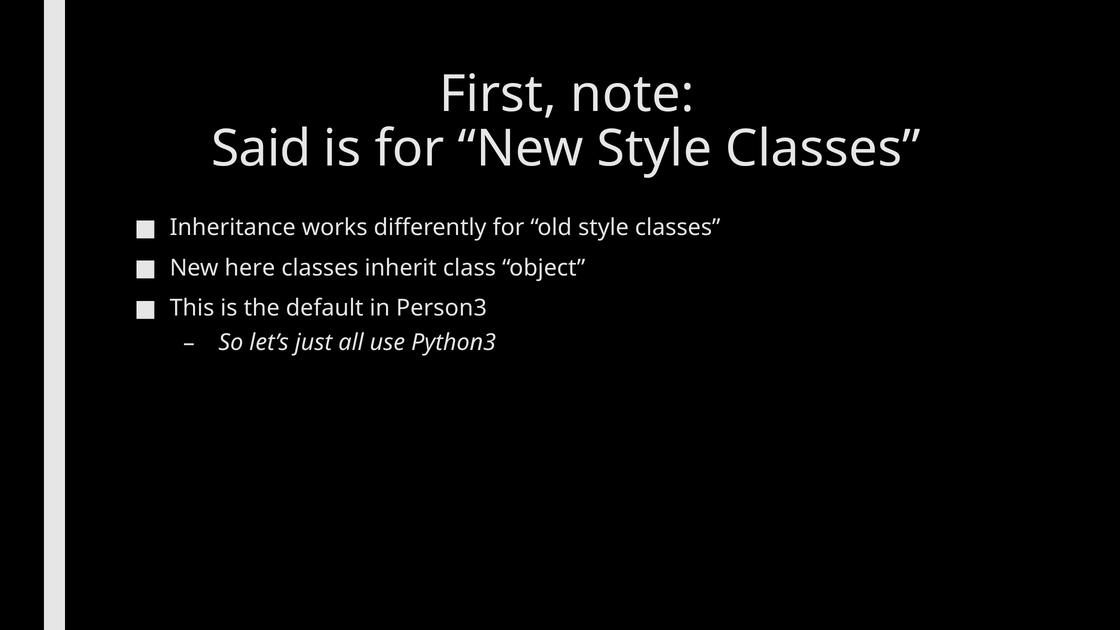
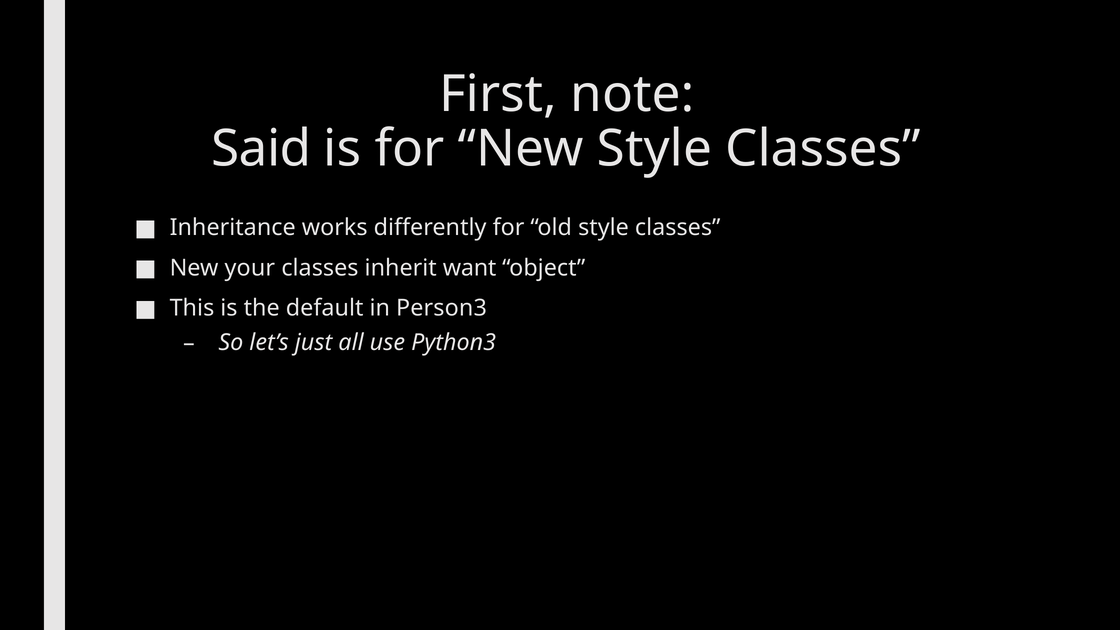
here: here -> your
class: class -> want
